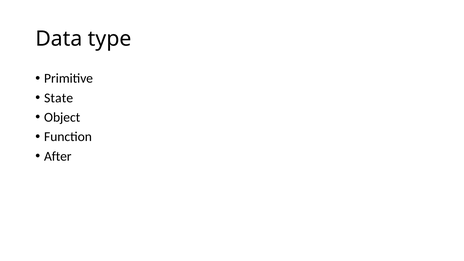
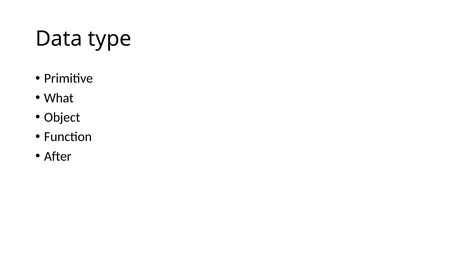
State: State -> What
